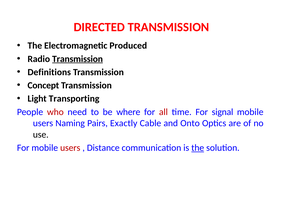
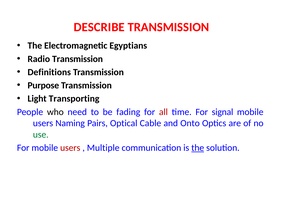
DIRECTED: DIRECTED -> DESCRIBE
Produced: Produced -> Egyptians
Transmission at (77, 59) underline: present -> none
Concept: Concept -> Purpose
who colour: red -> black
where: where -> fading
Exactly: Exactly -> Optical
use colour: black -> green
Distance: Distance -> Multiple
